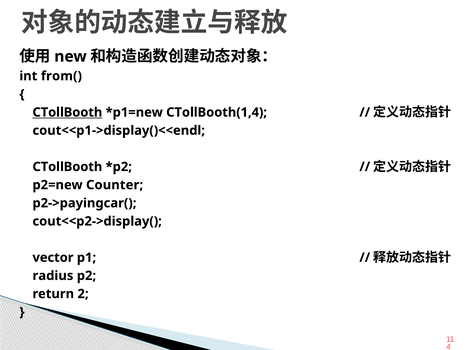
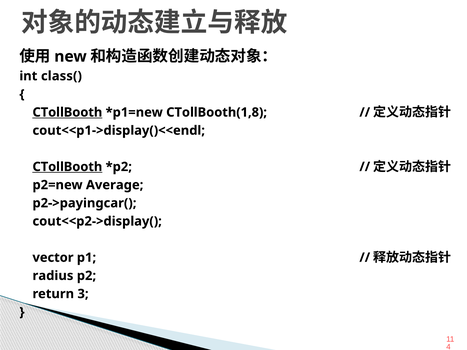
from(: from( -> class(
CTollBooth(1,4: CTollBooth(1,4 -> CTollBooth(1,8
CTollBooth at (67, 167) underline: none -> present
Counter: Counter -> Average
2: 2 -> 3
